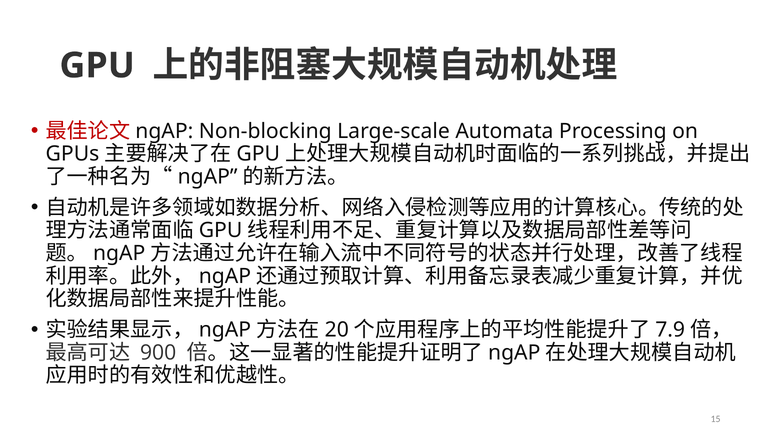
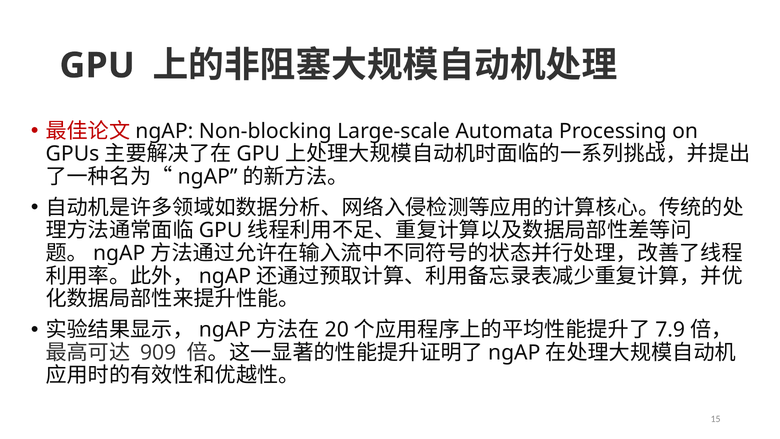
900: 900 -> 909
